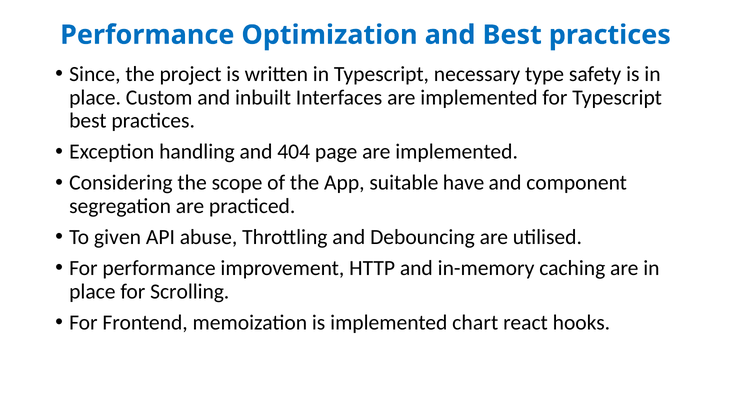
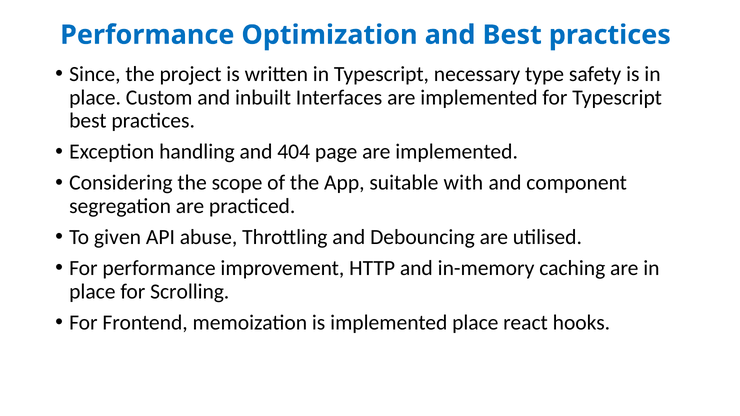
have: have -> with
implemented chart: chart -> place
